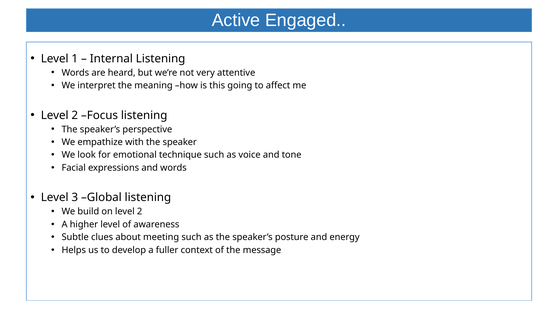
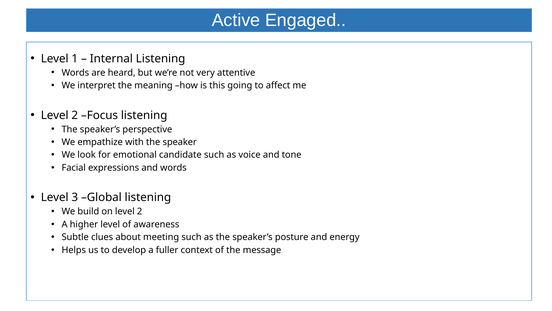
technique: technique -> candidate
